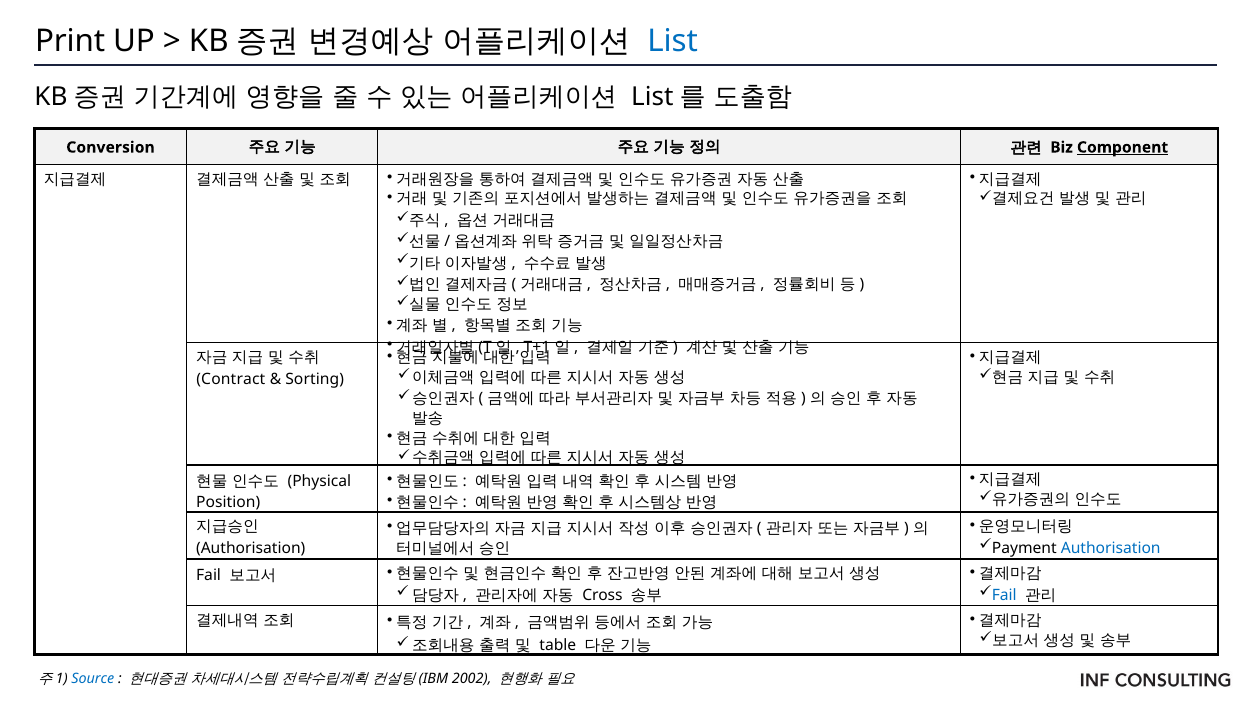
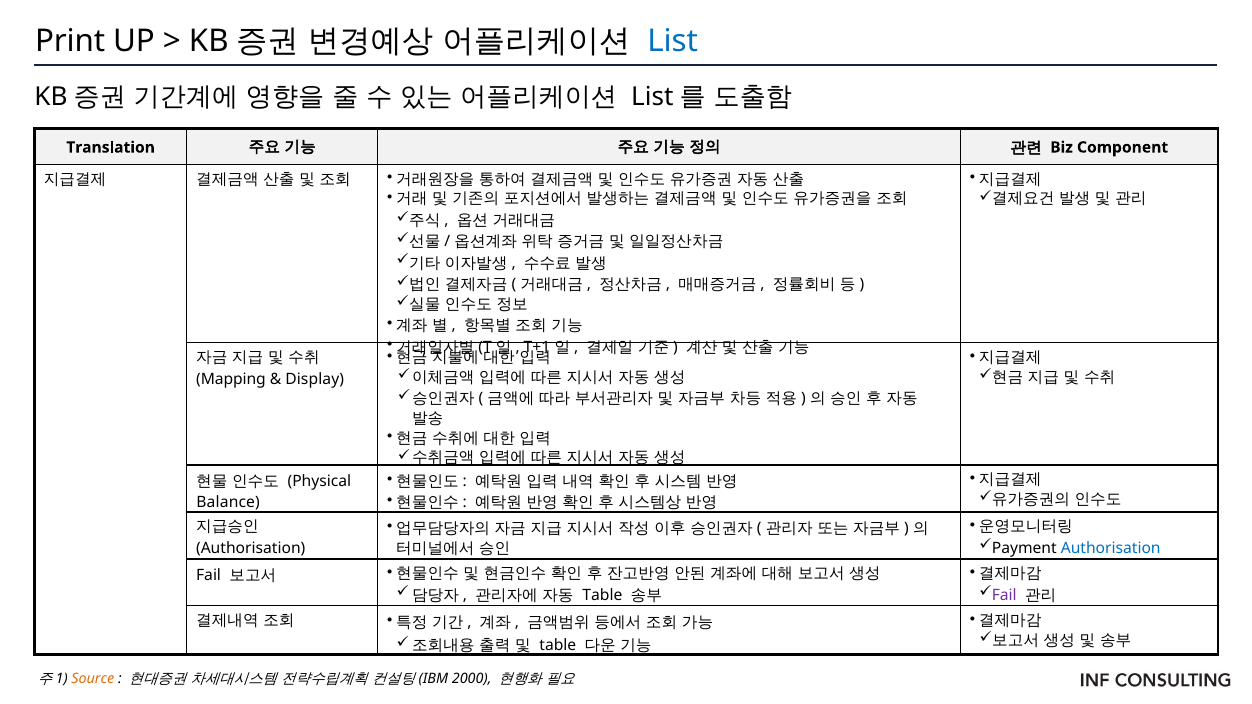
Conversion: Conversion -> Translation
Component underline: present -> none
Contract: Contract -> Mapping
Sorting: Sorting -> Display
Position: Position -> Balance
Cross at (602, 595): Cross -> Table
Fail at (1004, 595) colour: blue -> purple
Source colour: blue -> orange
2002: 2002 -> 2000
